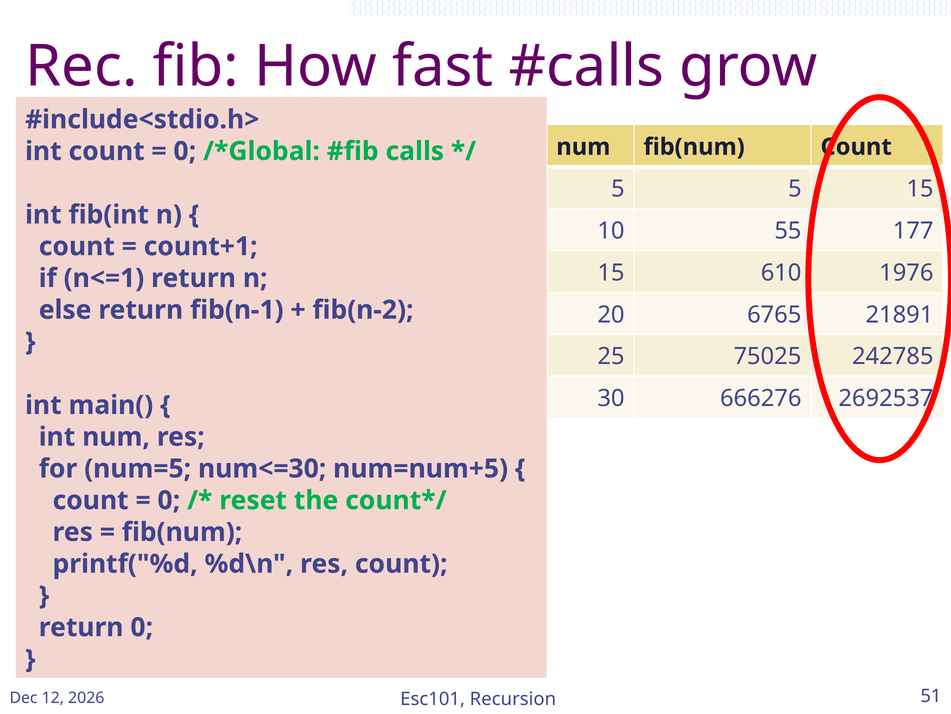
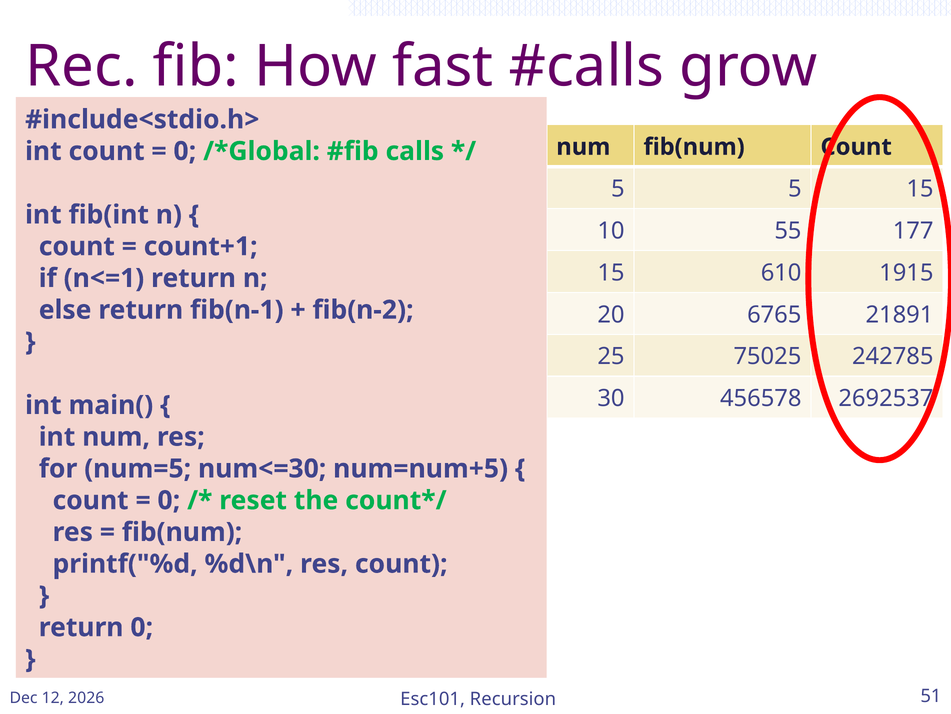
1976: 1976 -> 1915
666276: 666276 -> 456578
